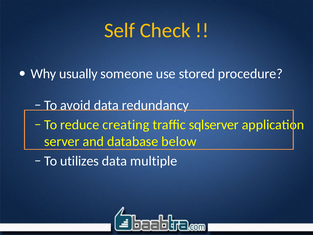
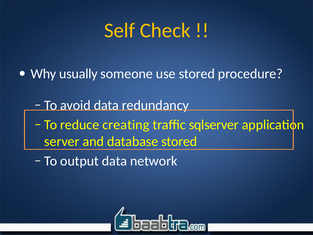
database below: below -> stored
utilizes: utilizes -> output
multiple: multiple -> network
